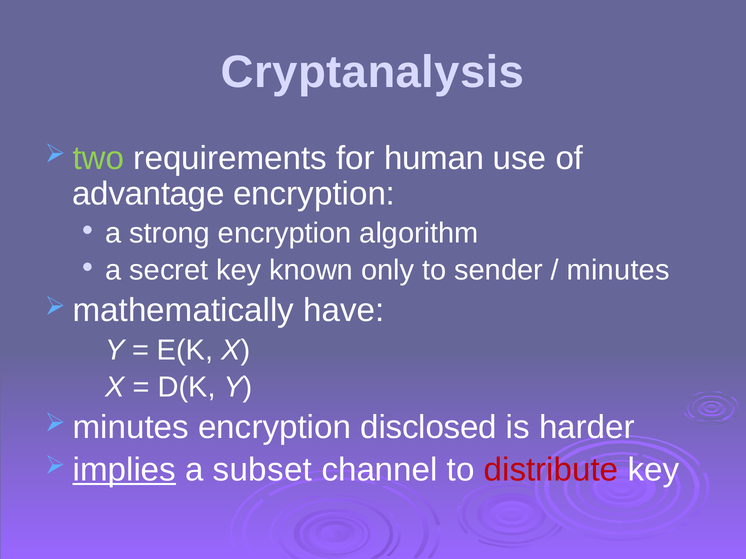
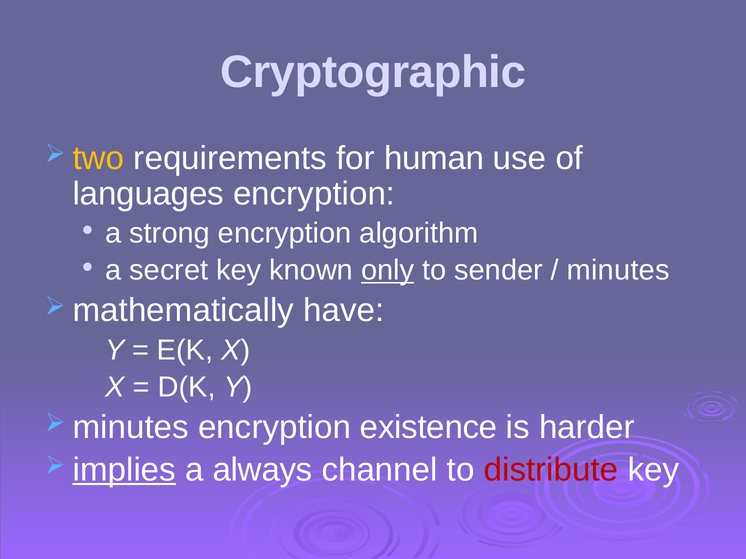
Cryptanalysis: Cryptanalysis -> Cryptographic
two colour: light green -> yellow
advantage: advantage -> languages
only underline: none -> present
disclosed: disclosed -> existence
subset: subset -> always
